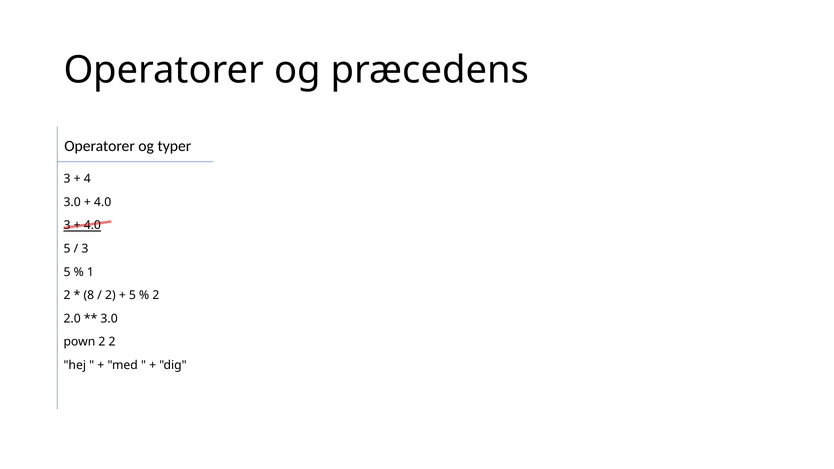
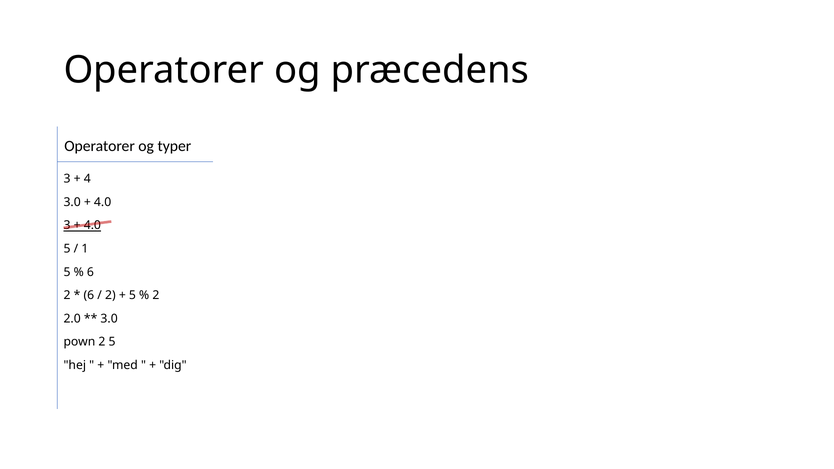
3 at (85, 249): 3 -> 1
1 at (90, 272): 1 -> 6
8 at (89, 295): 8 -> 6
2 2: 2 -> 5
